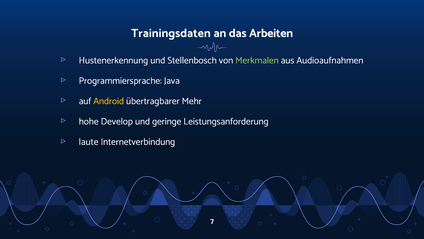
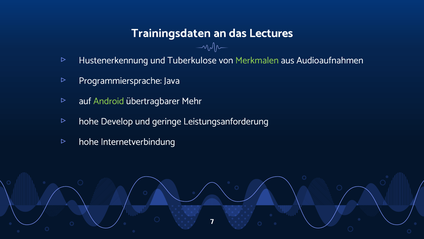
Arbeiten: Arbeiten -> Lectures
Stellenbosch: Stellenbosch -> Tuberkulose
Android colour: yellow -> light green
laute at (89, 141): laute -> hohe
